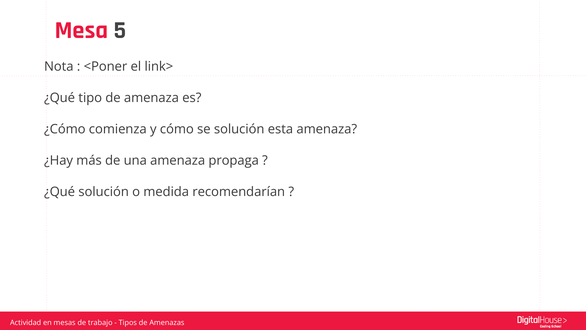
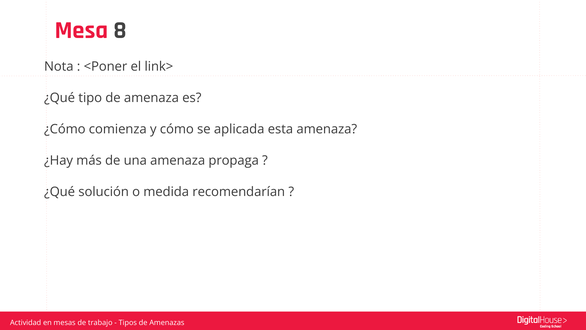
5: 5 -> 8
se solución: solución -> aplicada
